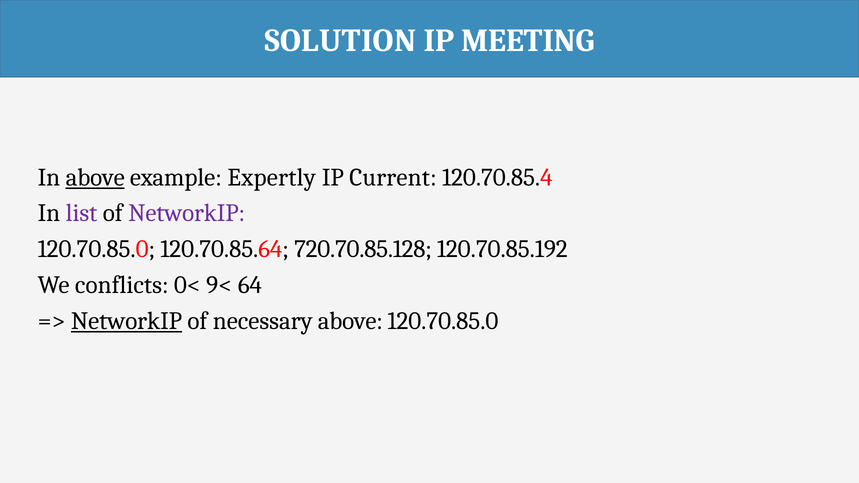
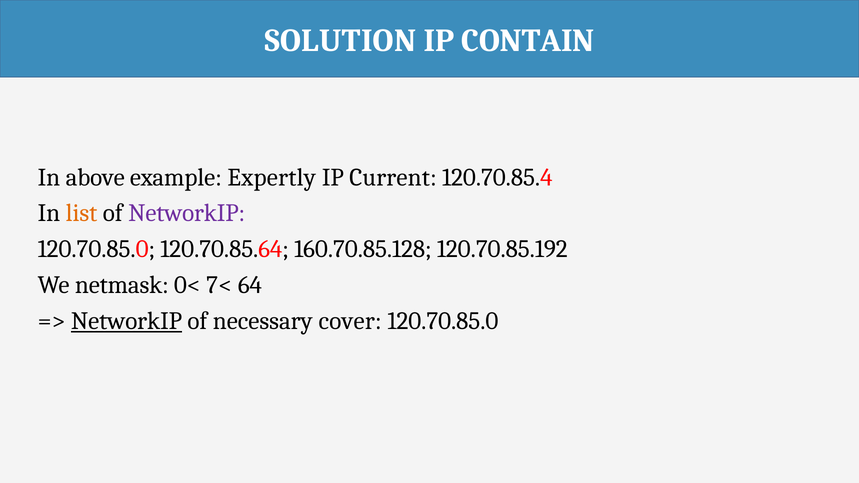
MEETING: MEETING -> CONTAIN
above at (95, 177) underline: present -> none
list colour: purple -> orange
720.70.85.128: 720.70.85.128 -> 160.70.85.128
conflicts: conflicts -> netmask
9<: 9< -> 7<
necessary above: above -> cover
